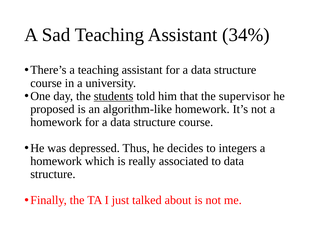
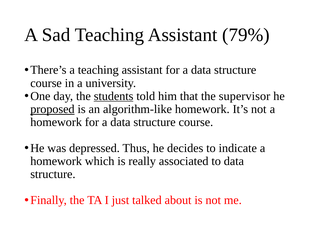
34%: 34% -> 79%
proposed underline: none -> present
integers: integers -> indicate
